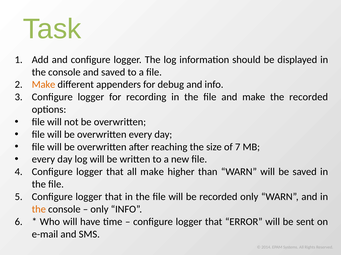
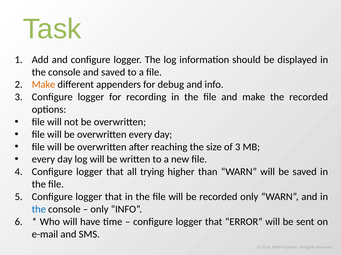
of 7: 7 -> 3
all make: make -> trying
the at (39, 210) colour: orange -> blue
